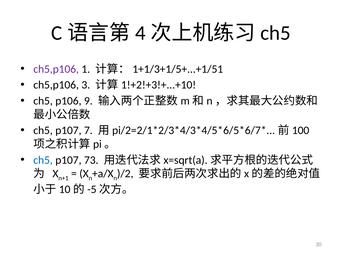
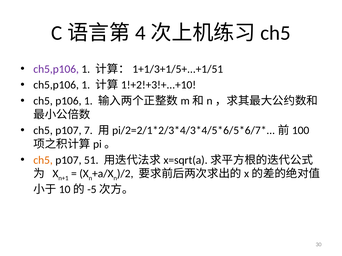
3 at (86, 85): 3 -> 1
p106 9: 9 -> 1
ch5 at (43, 160) colour: blue -> orange
73: 73 -> 51
